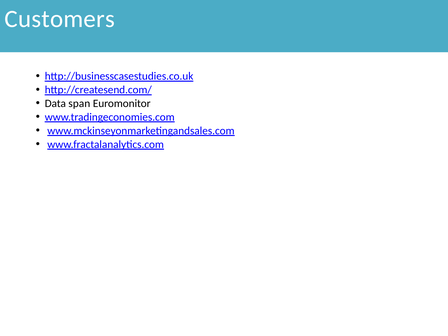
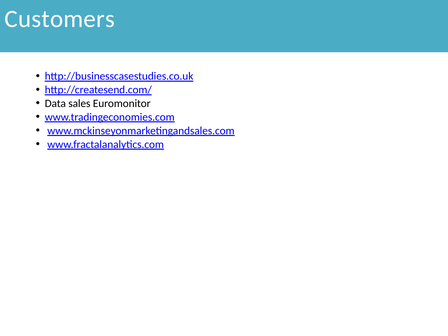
span: span -> sales
